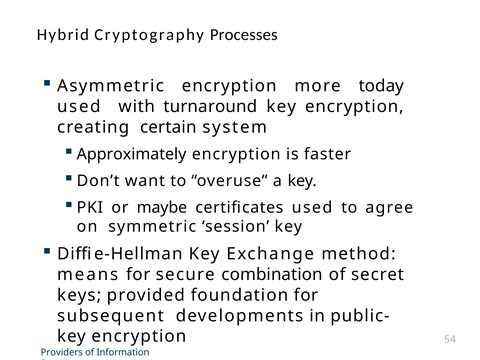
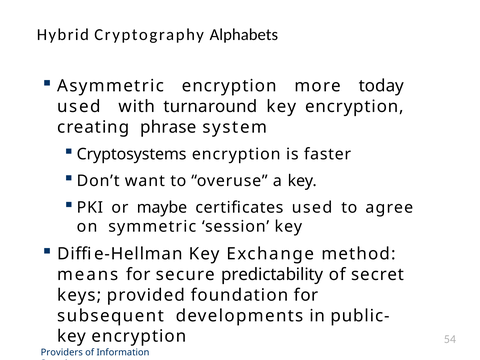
Processes: Processes -> Alphabets
certain: certain -> phrase
Approximately: Approximately -> Cryptosystems
combination: combination -> predictability
